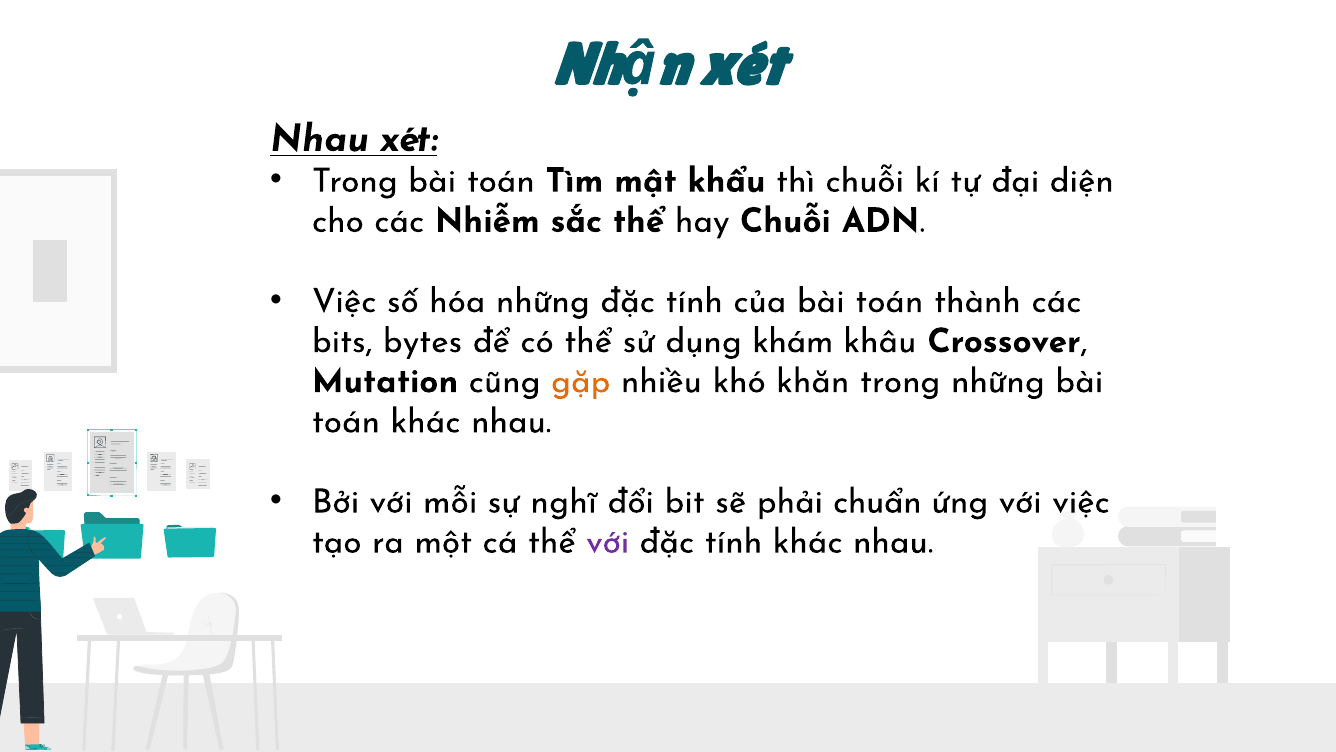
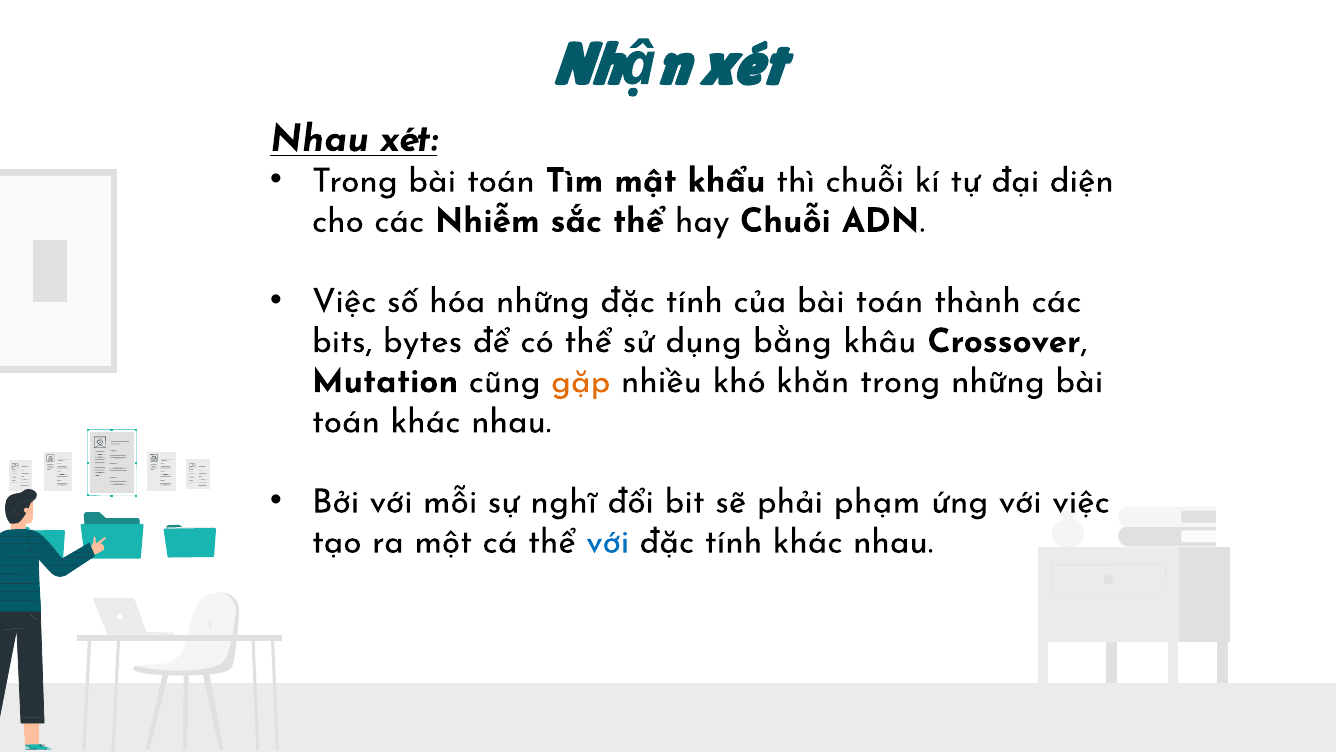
khám: khám -> bằng
chuẩn: chuẩn -> phạm
với at (608, 541) colour: purple -> blue
